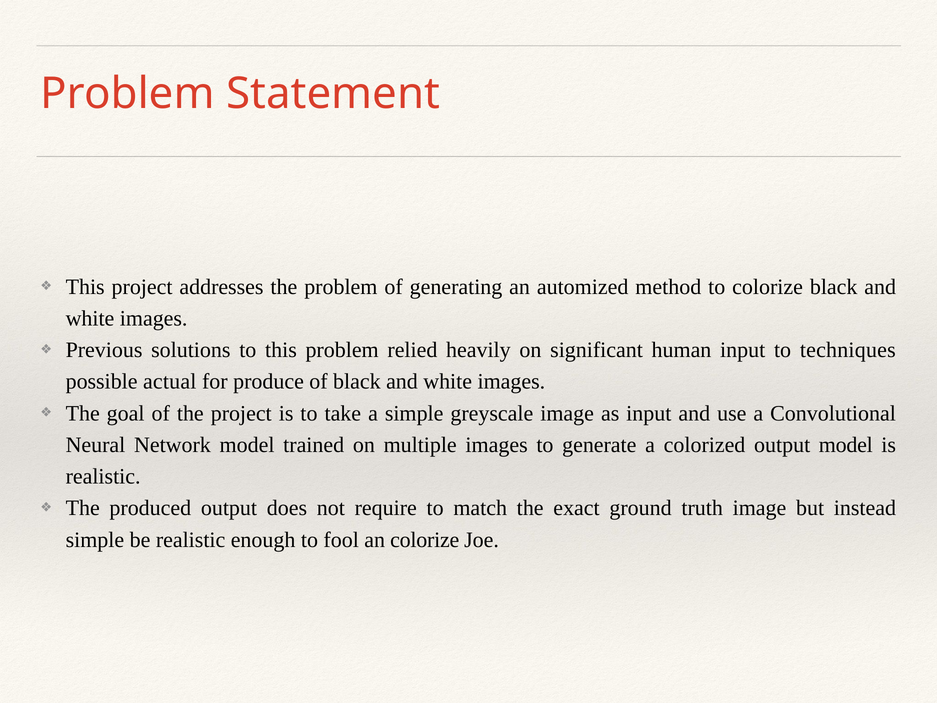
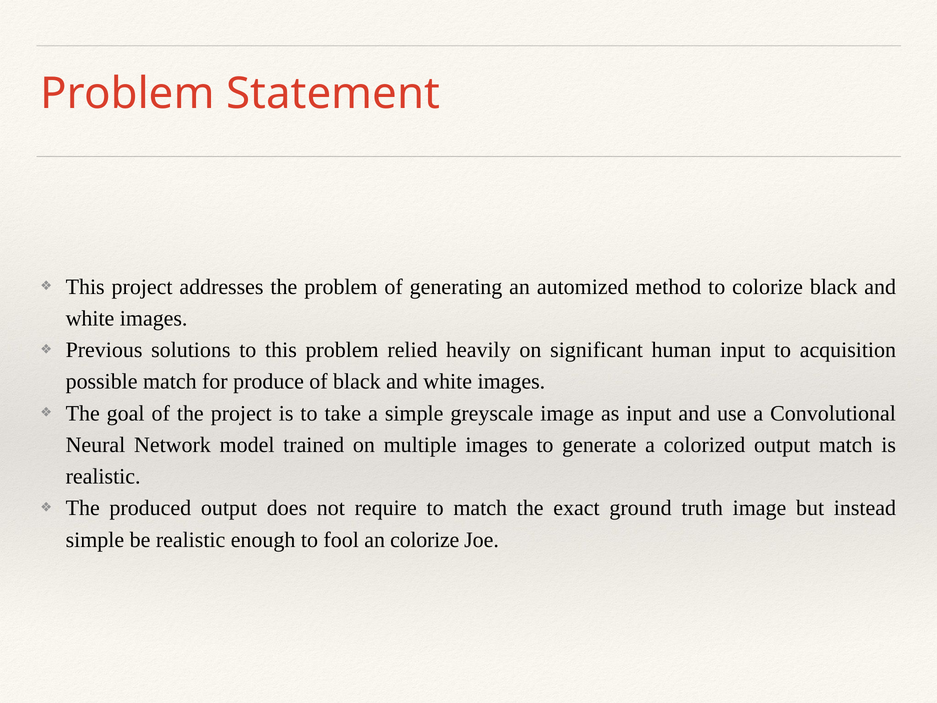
techniques: techniques -> acquisition
possible actual: actual -> match
output model: model -> match
